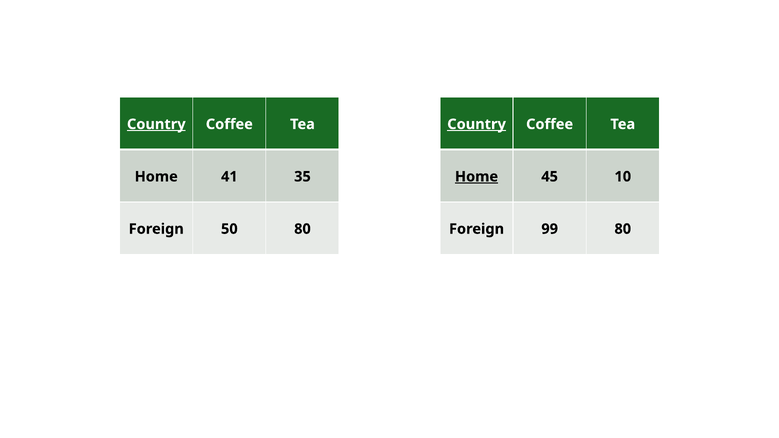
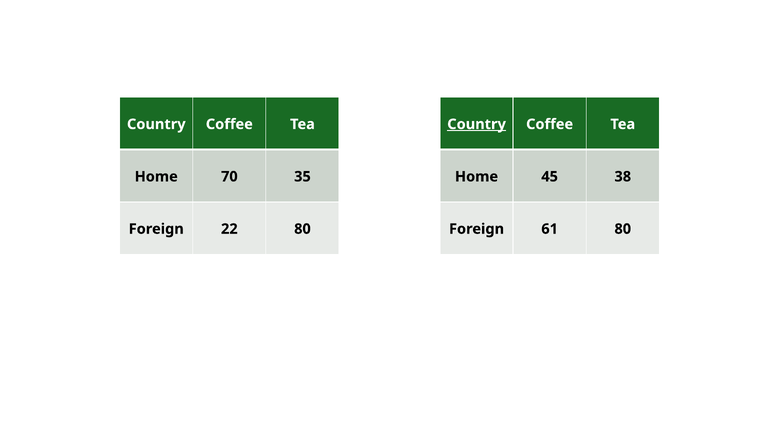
Country at (156, 124) underline: present -> none
41: 41 -> 70
Home at (477, 177) underline: present -> none
10: 10 -> 38
50: 50 -> 22
99: 99 -> 61
